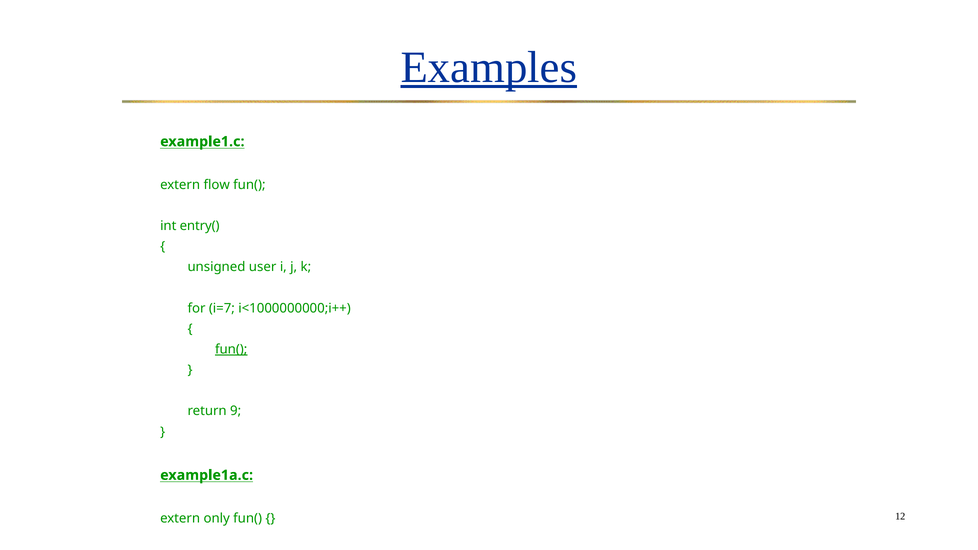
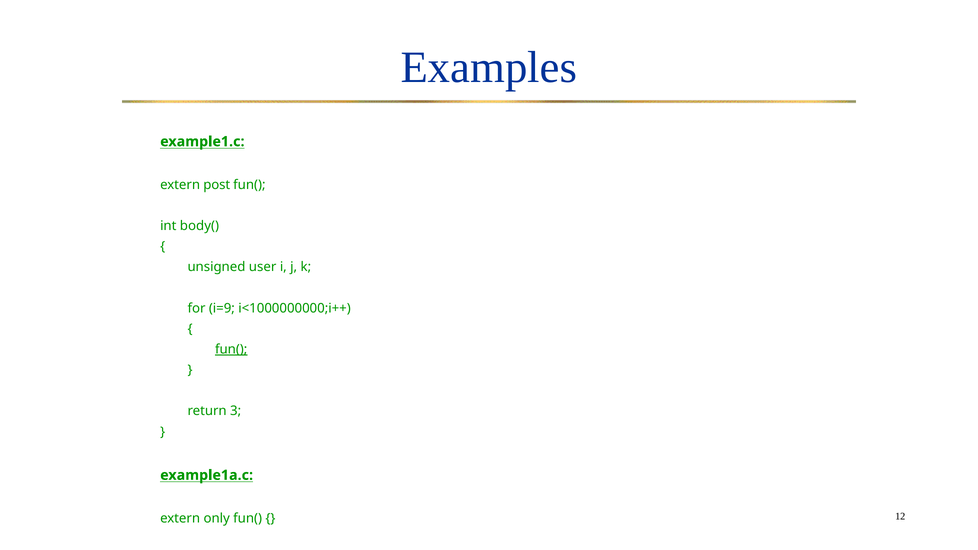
Examples underline: present -> none
flow: flow -> post
entry(: entry( -> body(
i=7: i=7 -> i=9
9: 9 -> 3
